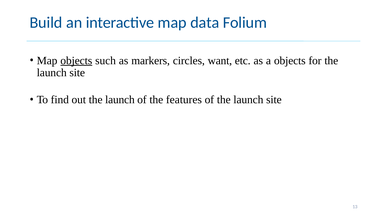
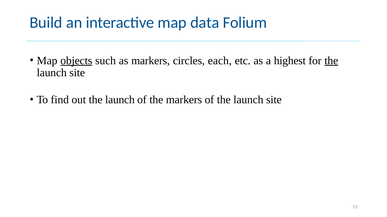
want: want -> each
a objects: objects -> highest
the at (331, 61) underline: none -> present
the features: features -> markers
